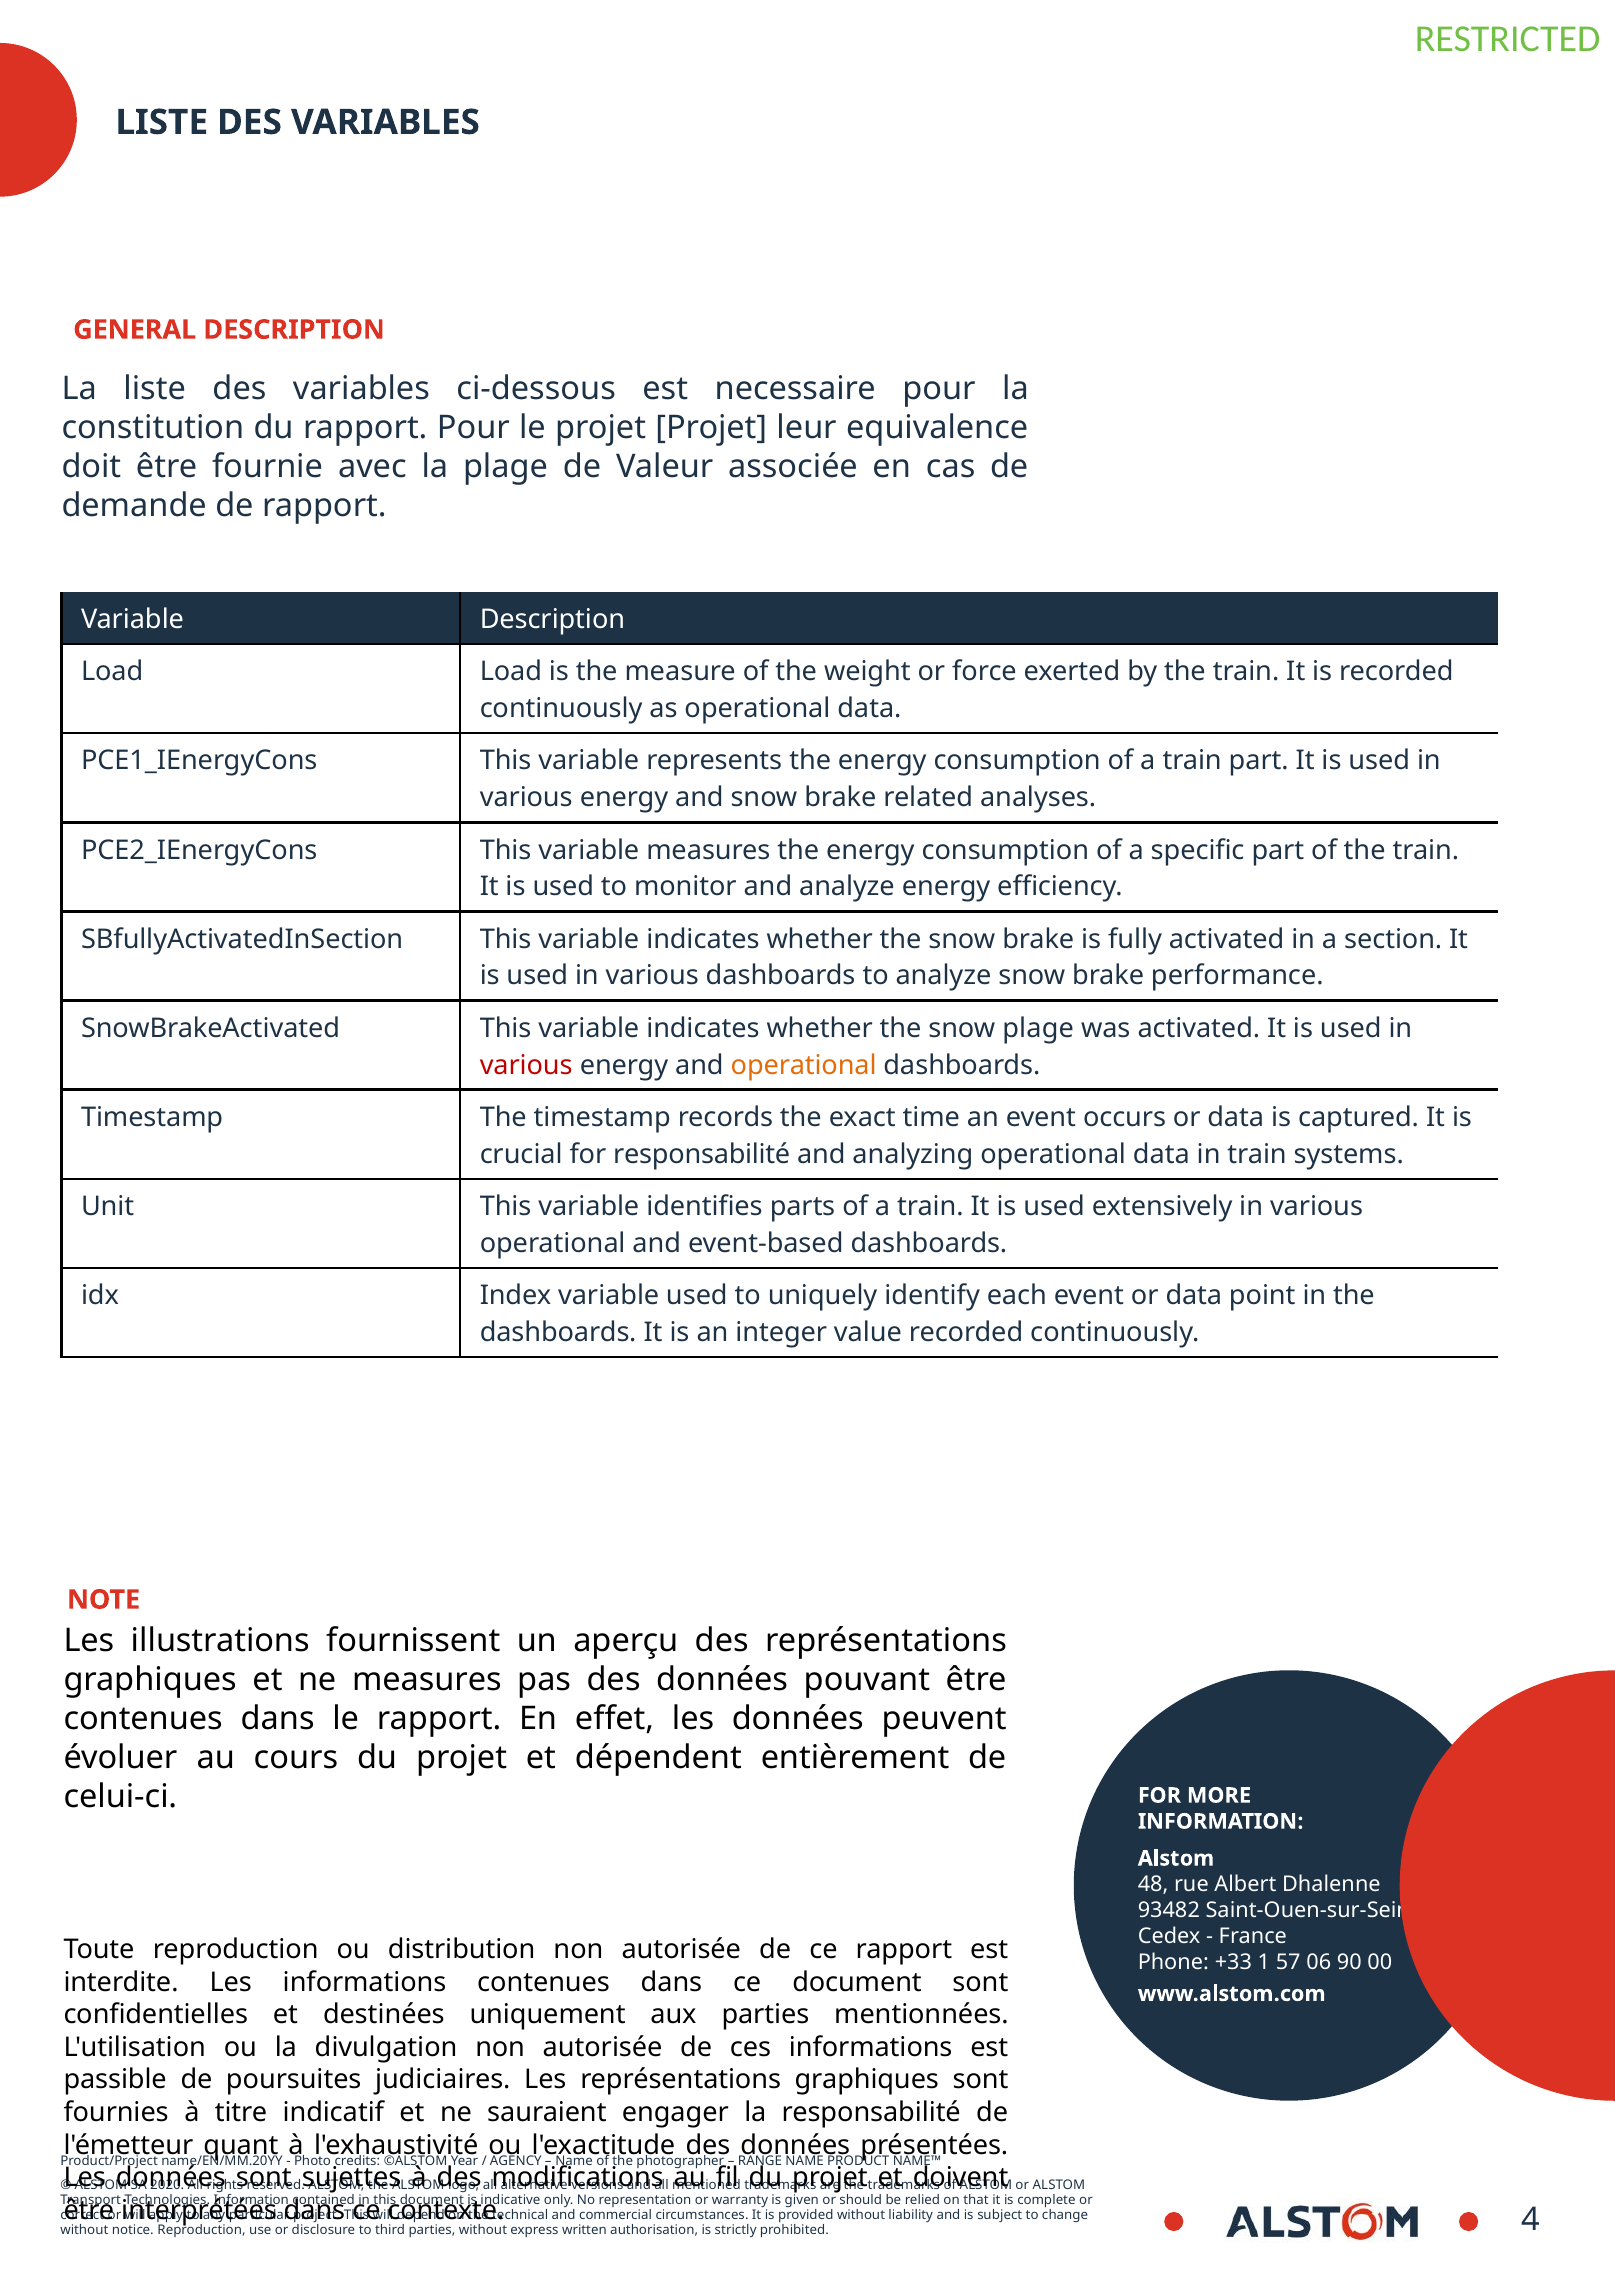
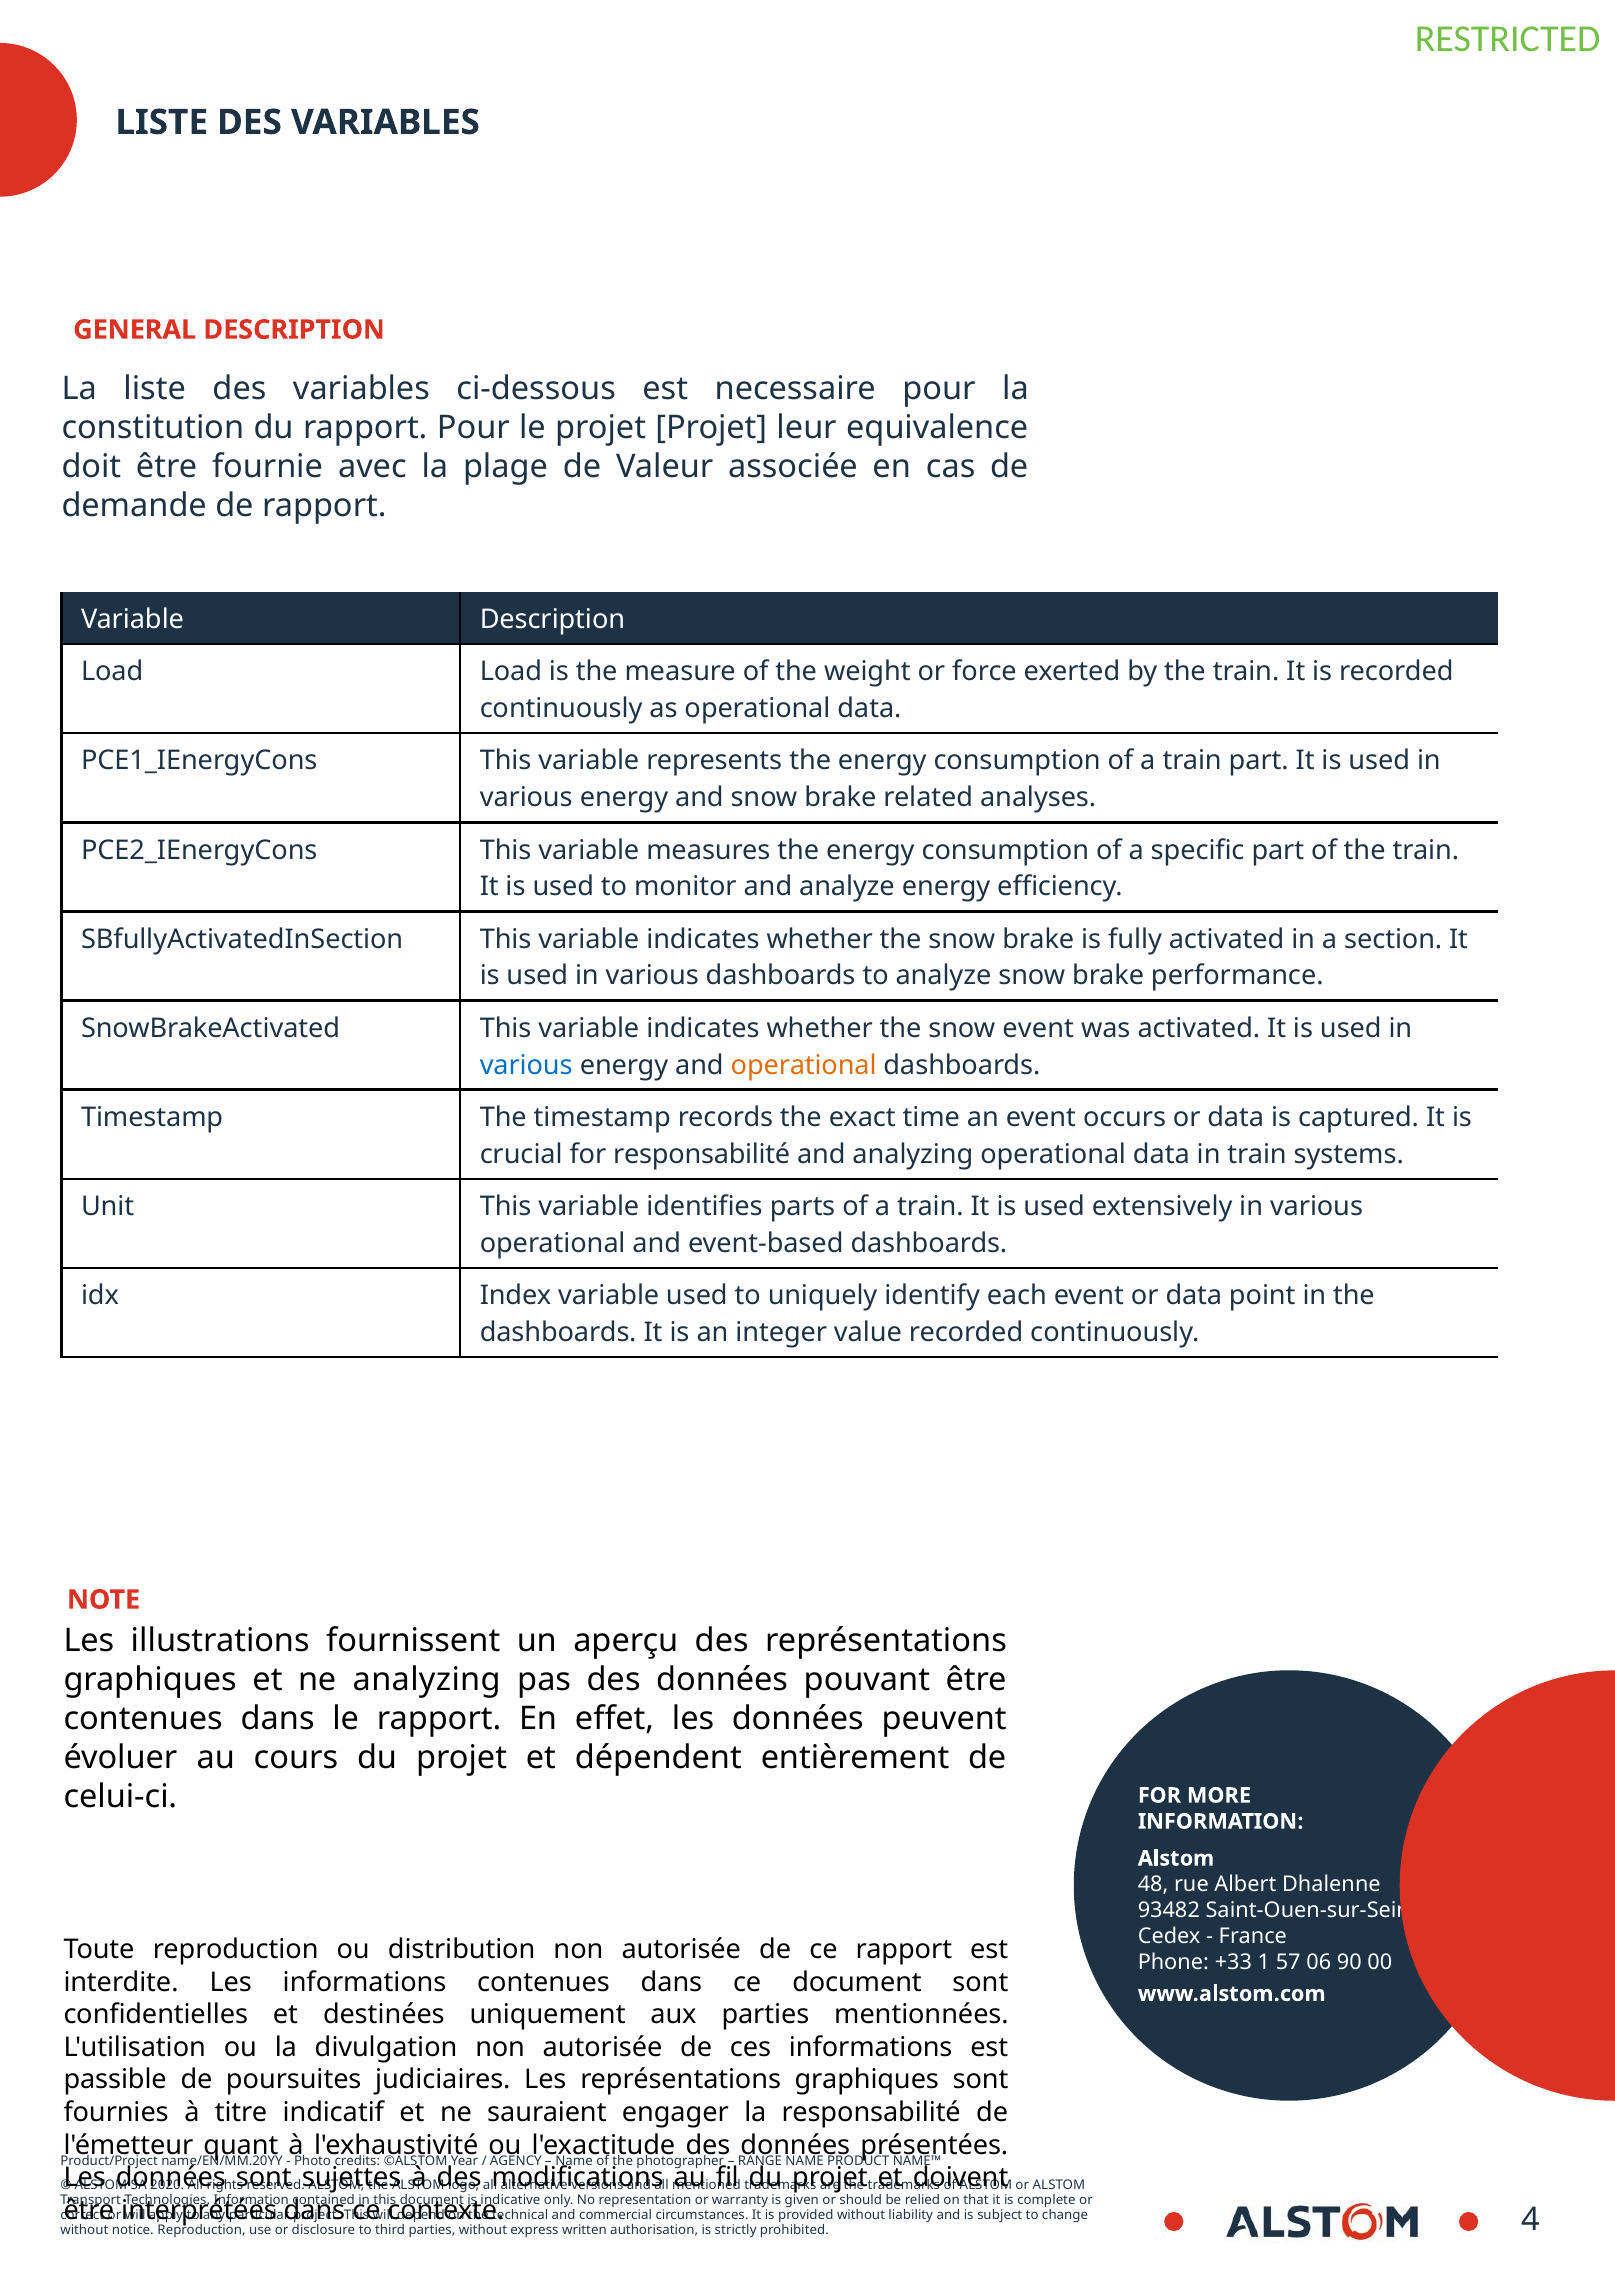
snow plage: plage -> event
various at (526, 1066) colour: red -> blue
ne measures: measures -> analyzing
